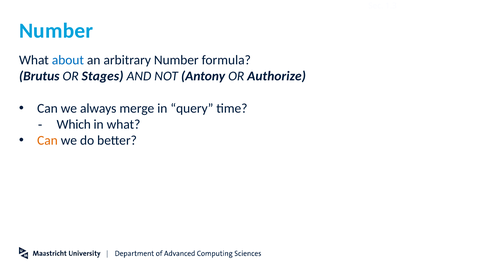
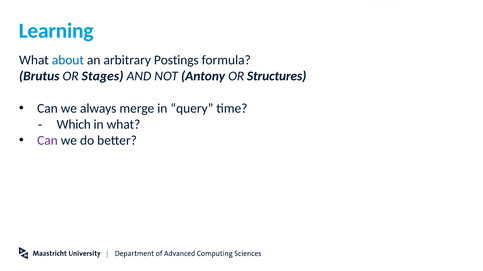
Number at (56, 31): Number -> Learning
arbitrary Number: Number -> Postings
Authorize: Authorize -> Structures
Can at (47, 141) colour: orange -> purple
